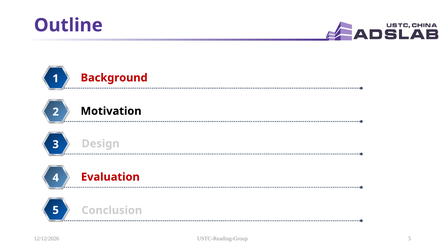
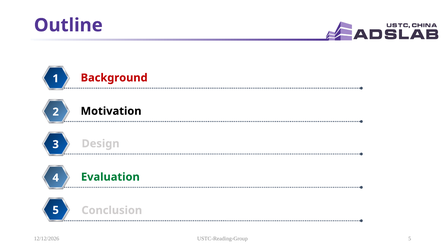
Evaluation colour: red -> green
